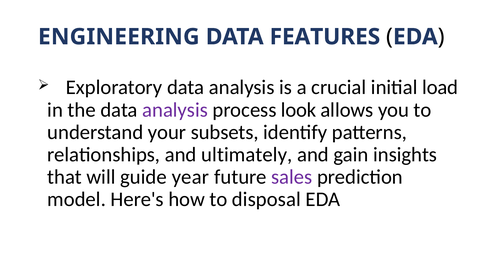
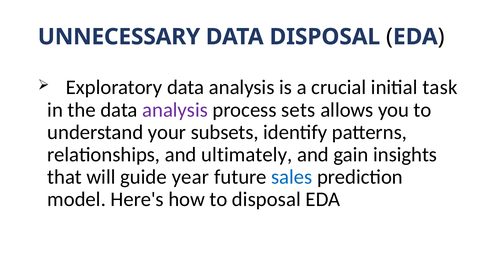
ENGINEERING: ENGINEERING -> UNNECESSARY
DATA FEATURES: FEATURES -> DISPOSAL
load: load -> task
look: look -> sets
sales colour: purple -> blue
